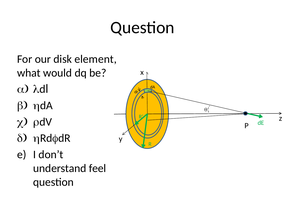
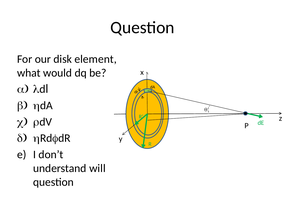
feel: feel -> will
